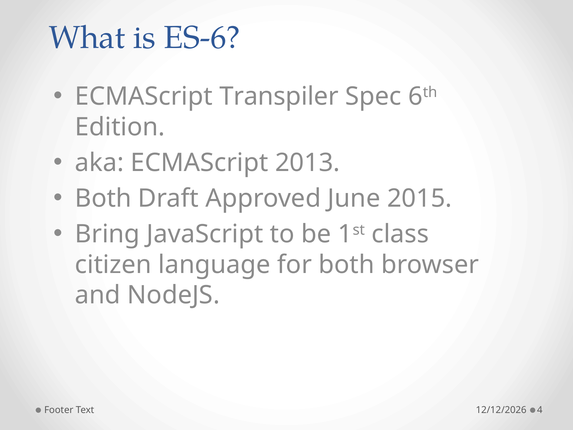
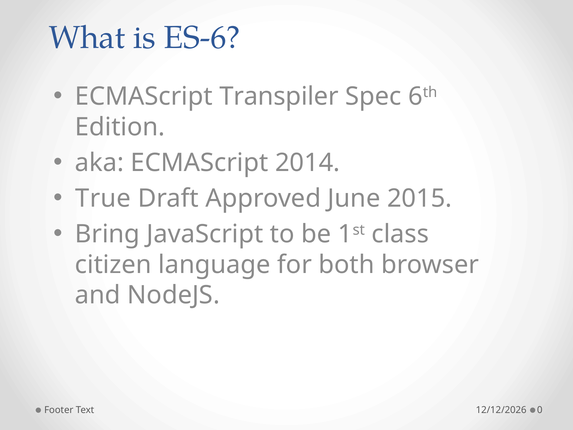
2013: 2013 -> 2014
Both at (103, 198): Both -> True
4: 4 -> 0
